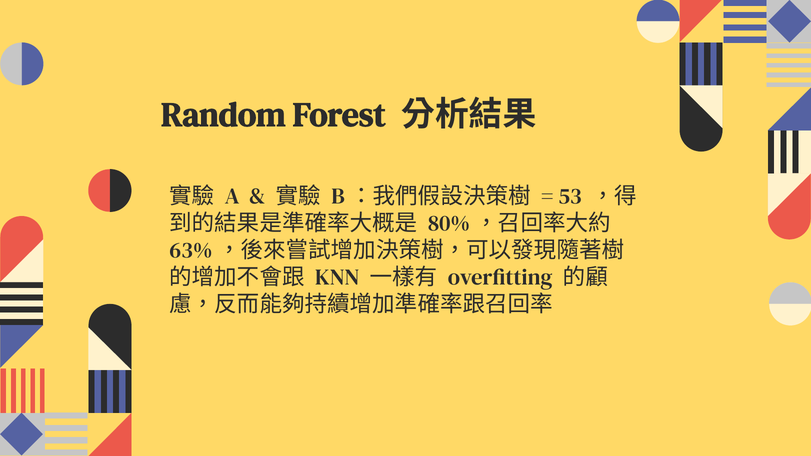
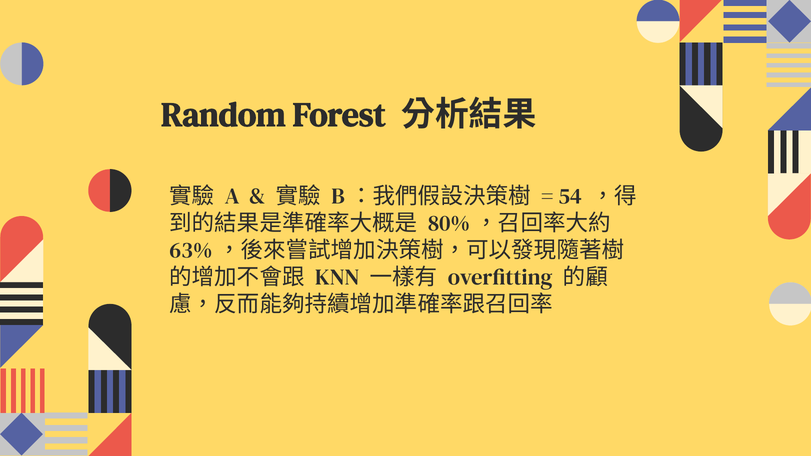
53: 53 -> 54
